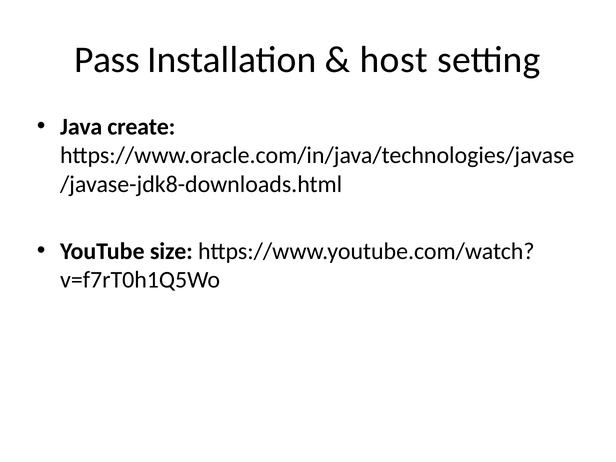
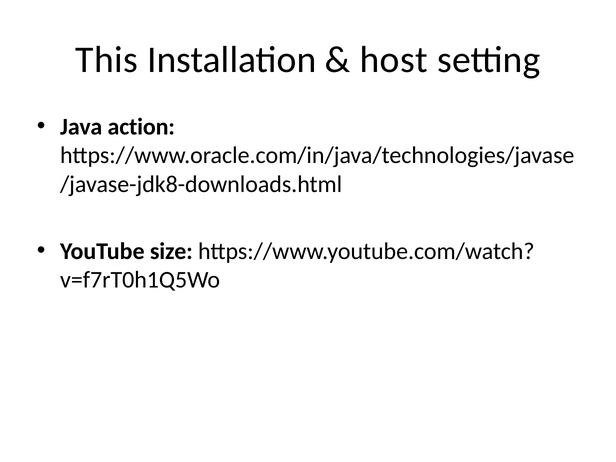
Pass: Pass -> This
create: create -> action
